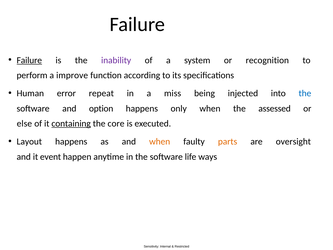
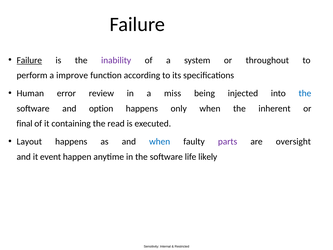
recognition: recognition -> throughout
repeat: repeat -> review
assessed: assessed -> inherent
else: else -> final
containing underline: present -> none
core: core -> read
when at (160, 142) colour: orange -> blue
parts colour: orange -> purple
ways: ways -> likely
